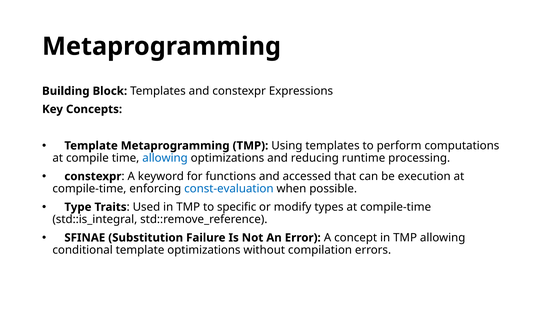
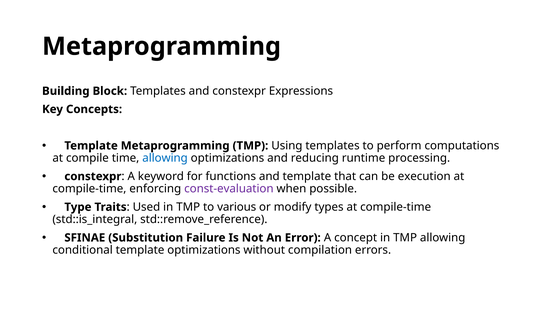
and accessed: accessed -> template
const-evaluation colour: blue -> purple
specific: specific -> various
